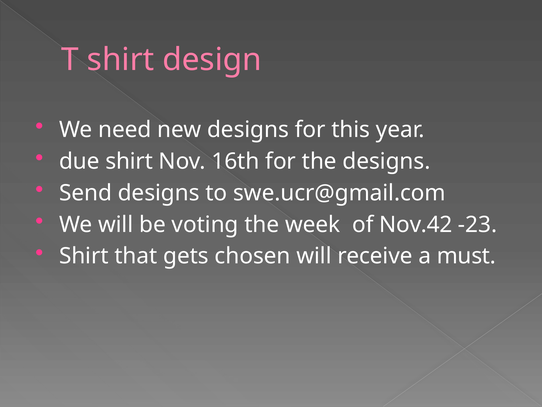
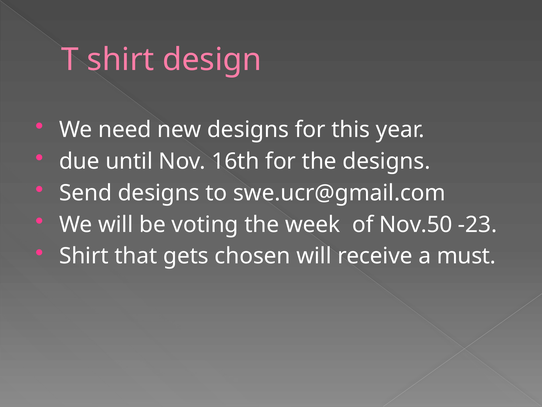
due shirt: shirt -> until
Nov.42: Nov.42 -> Nov.50
